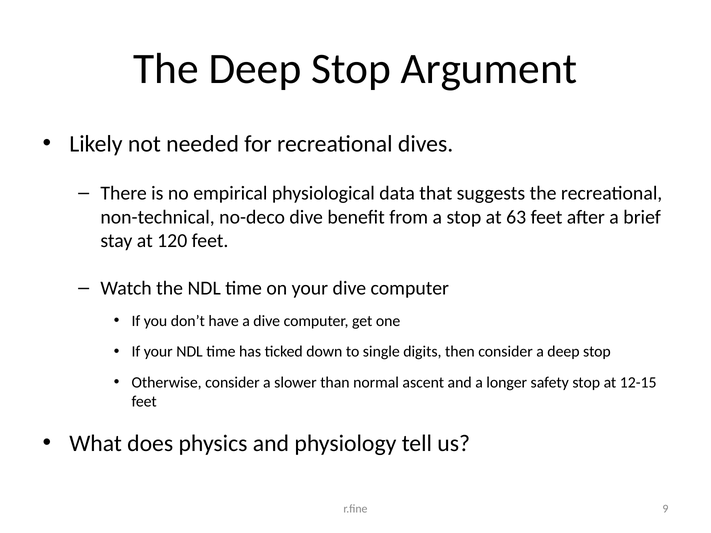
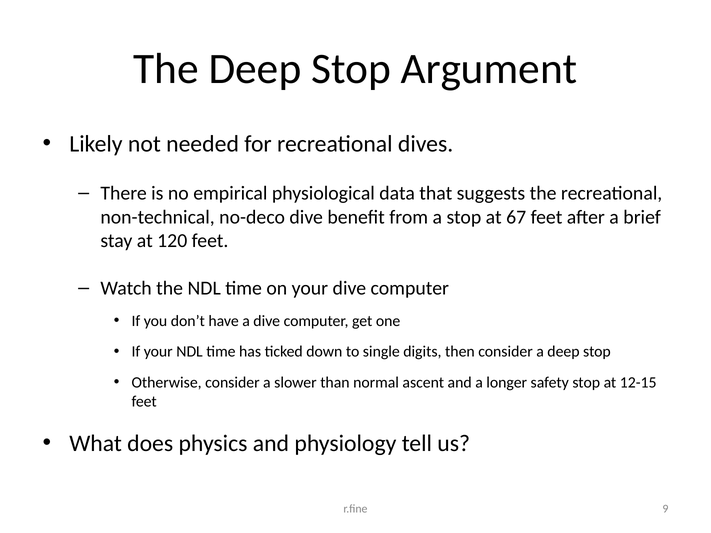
63: 63 -> 67
